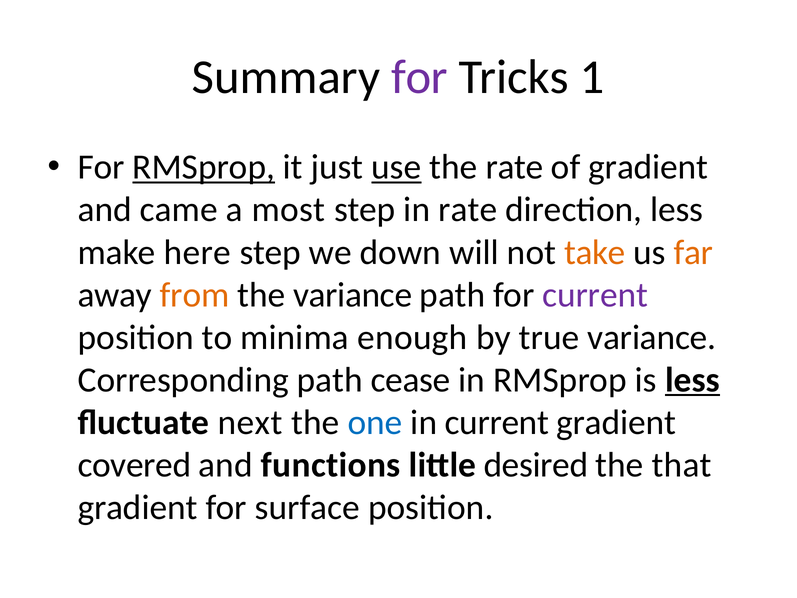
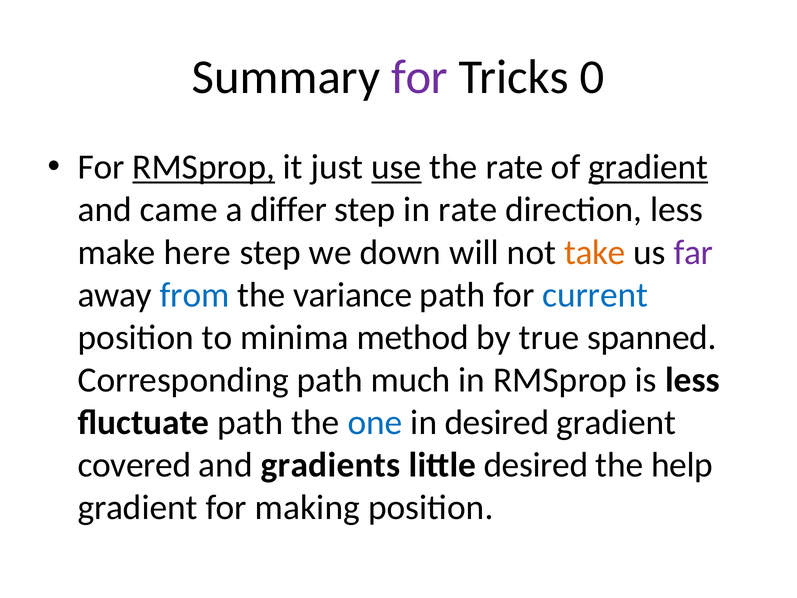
1: 1 -> 0
gradient at (648, 167) underline: none -> present
most: most -> differ
far colour: orange -> purple
from colour: orange -> blue
current at (595, 295) colour: purple -> blue
enough: enough -> method
true variance: variance -> spanned
cease: cease -> much
less at (692, 380) underline: present -> none
fluctuate next: next -> path
in current: current -> desired
functions: functions -> gradients
that: that -> help
surface: surface -> making
